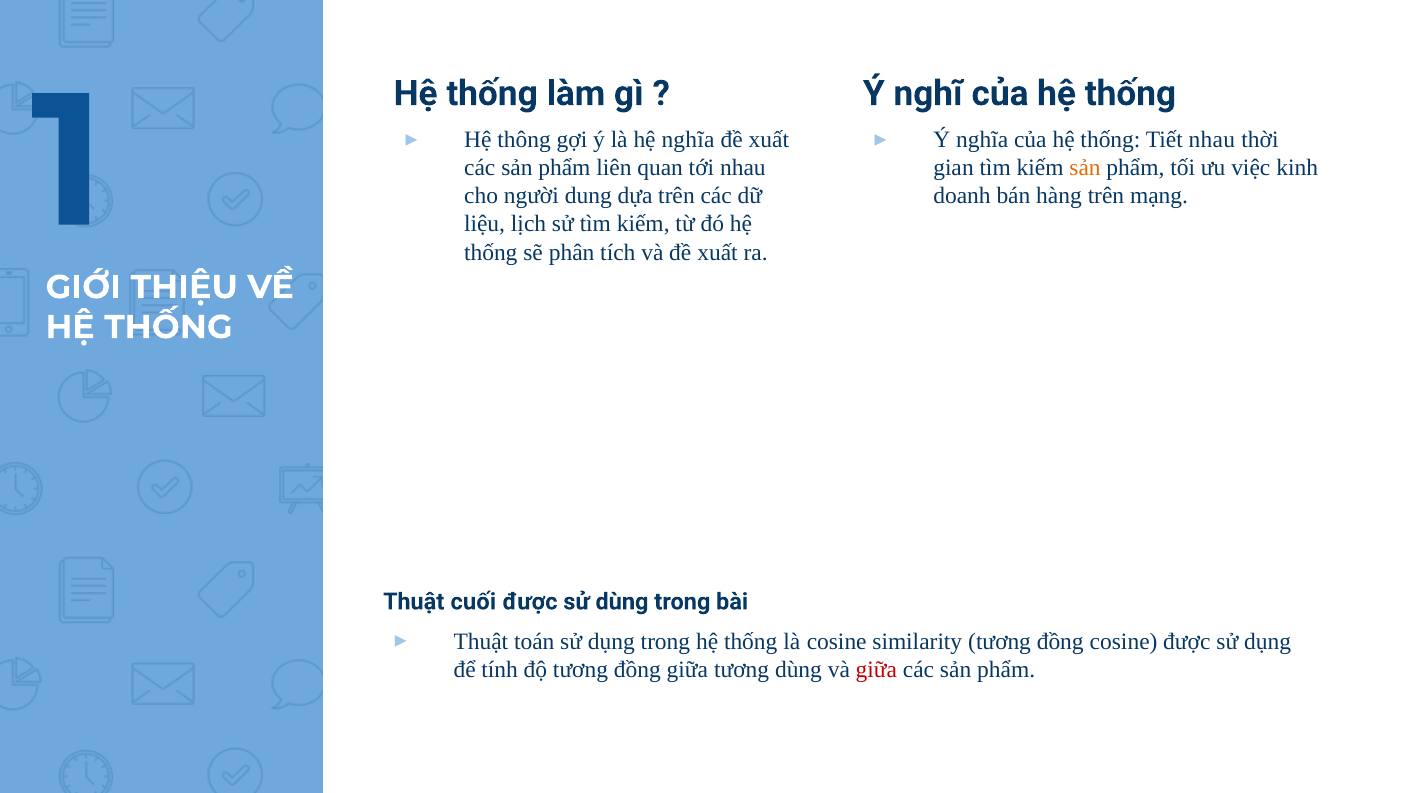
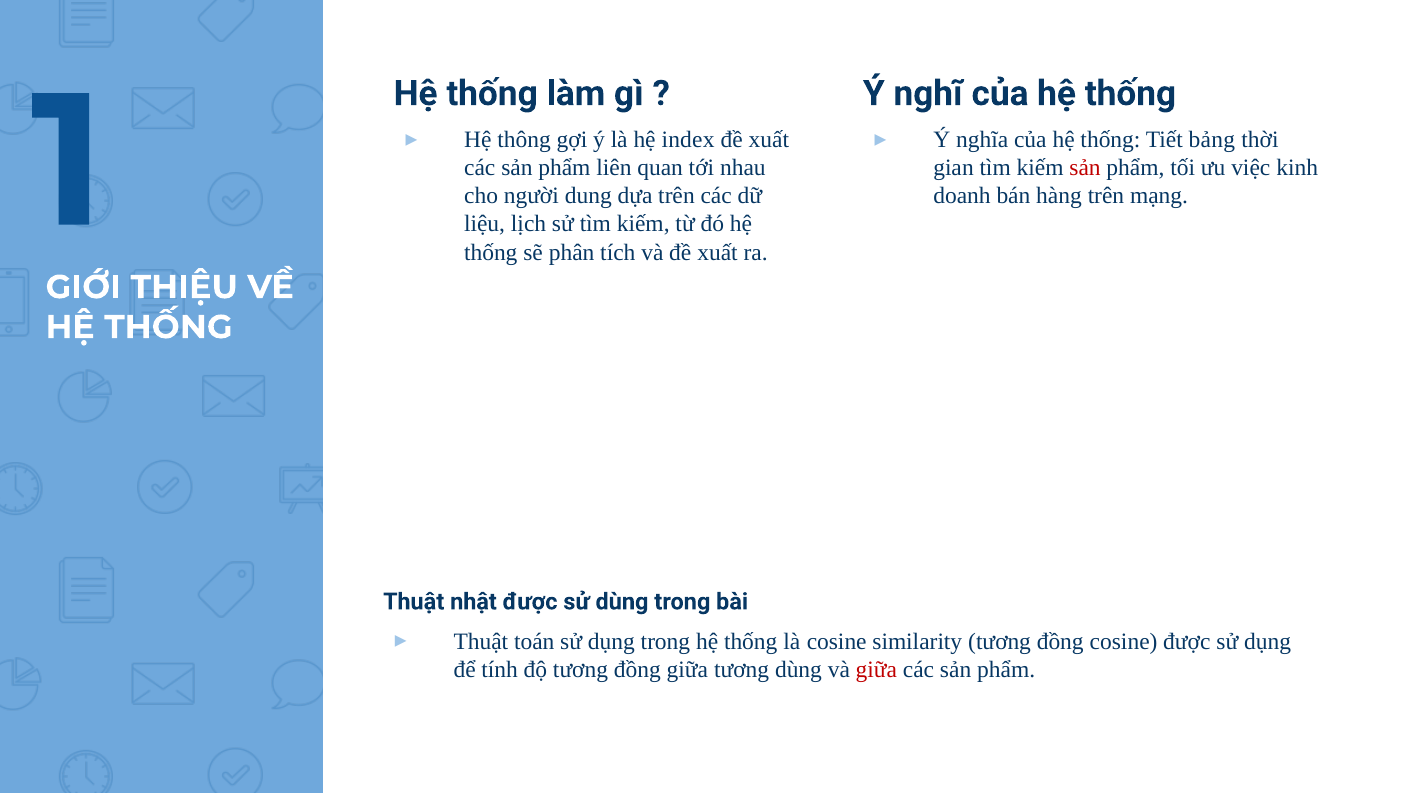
hệ nghĩa: nghĩa -> index
Tiết nhau: nhau -> bảng
sản at (1085, 168) colour: orange -> red
cuối: cuối -> nhật
